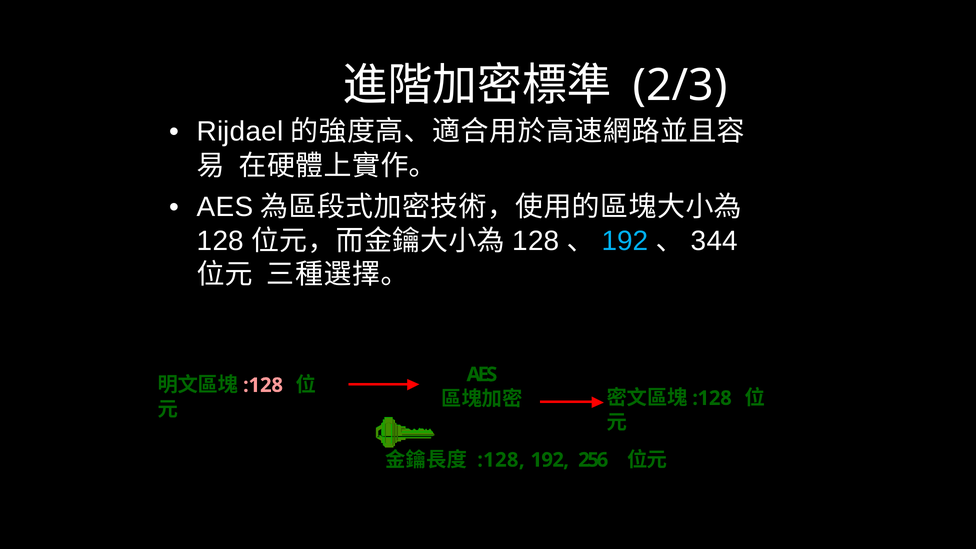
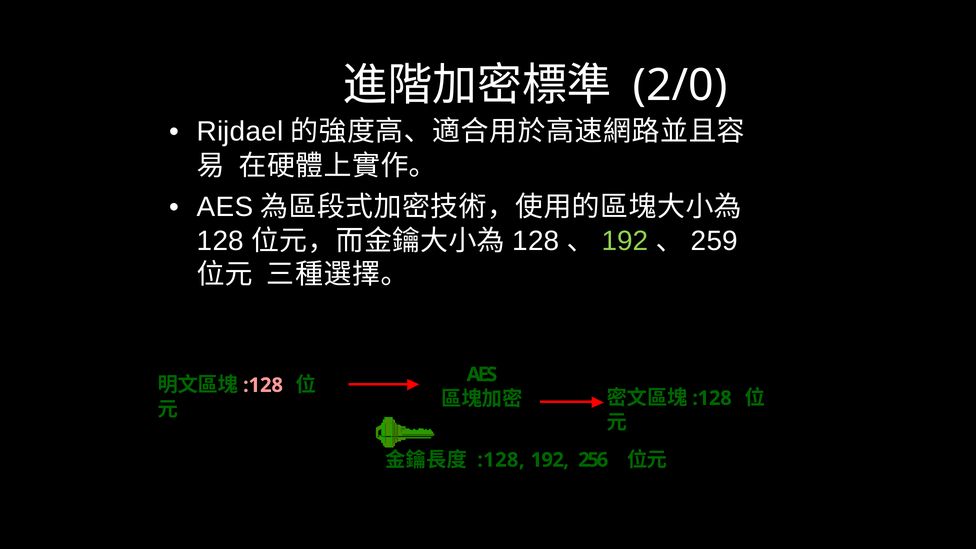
2/3: 2/3 -> 2/0
192 at (625, 241) colour: light blue -> light green
344: 344 -> 259
